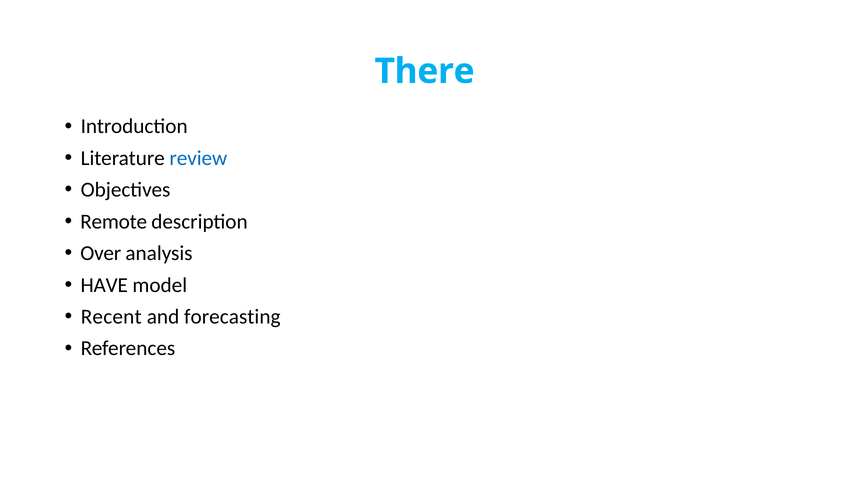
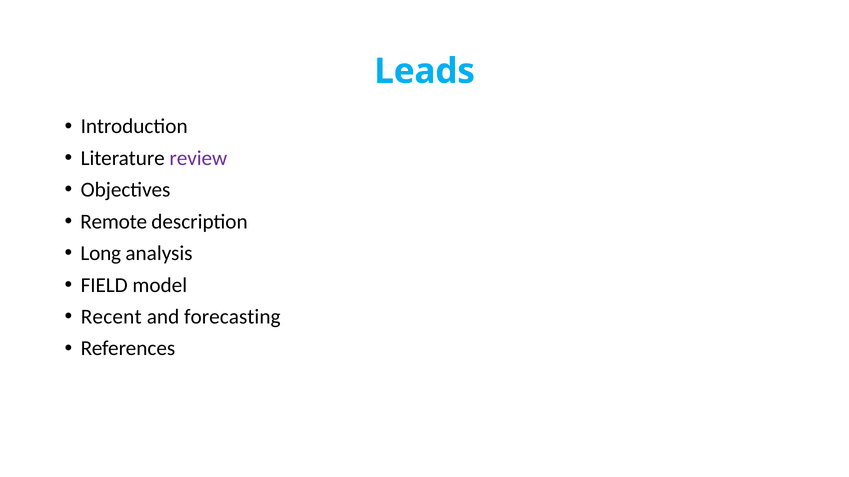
There: There -> Leads
review colour: blue -> purple
Over: Over -> Long
HAVE: HAVE -> FIELD
